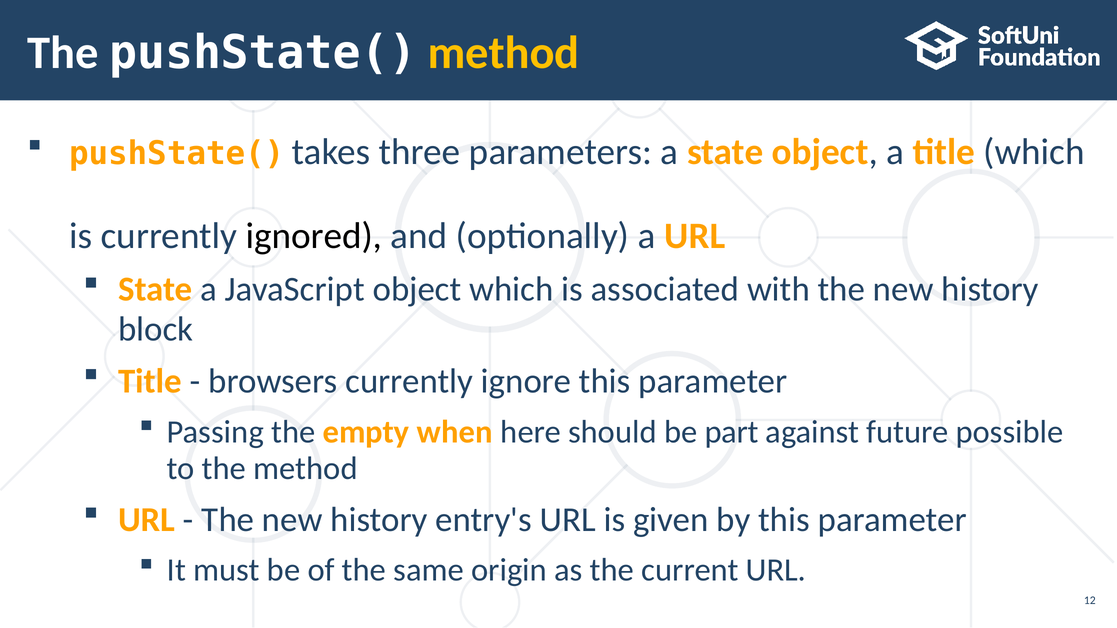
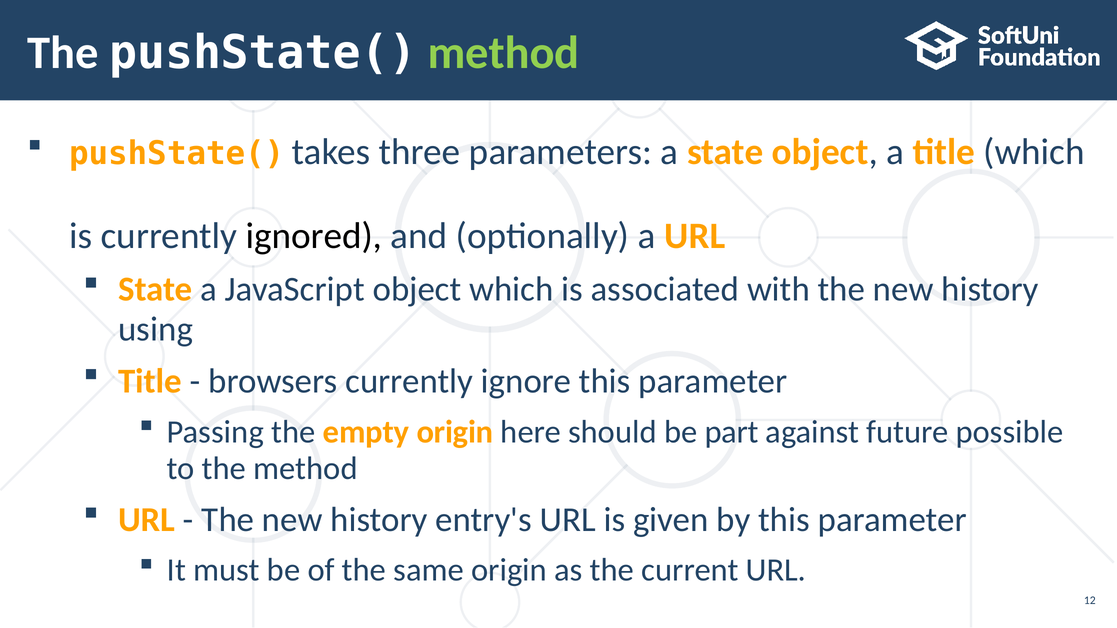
method at (503, 53) colour: yellow -> light green
block: block -> using
empty when: when -> origin
